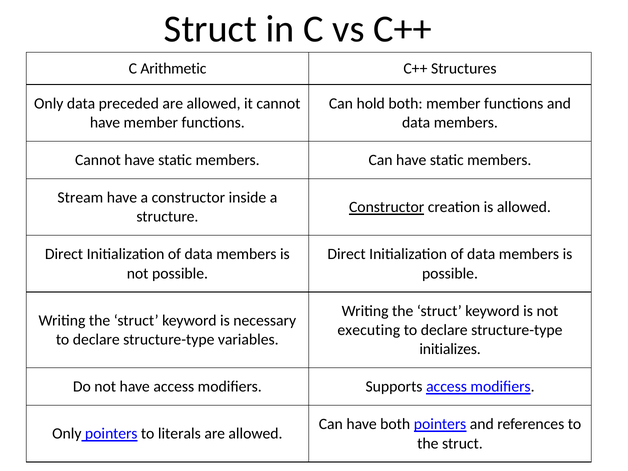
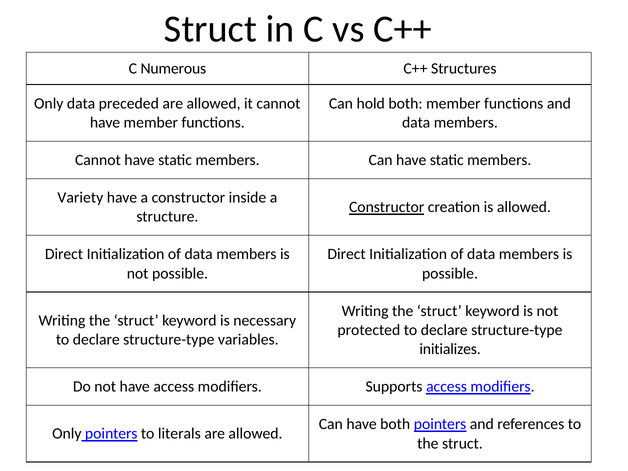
Arithmetic: Arithmetic -> Numerous
Stream: Stream -> Variety
executing: executing -> protected
